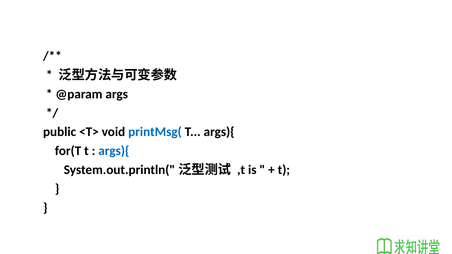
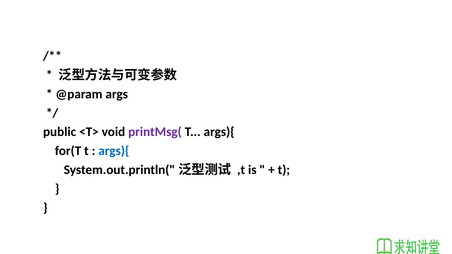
printMsg( colour: blue -> purple
